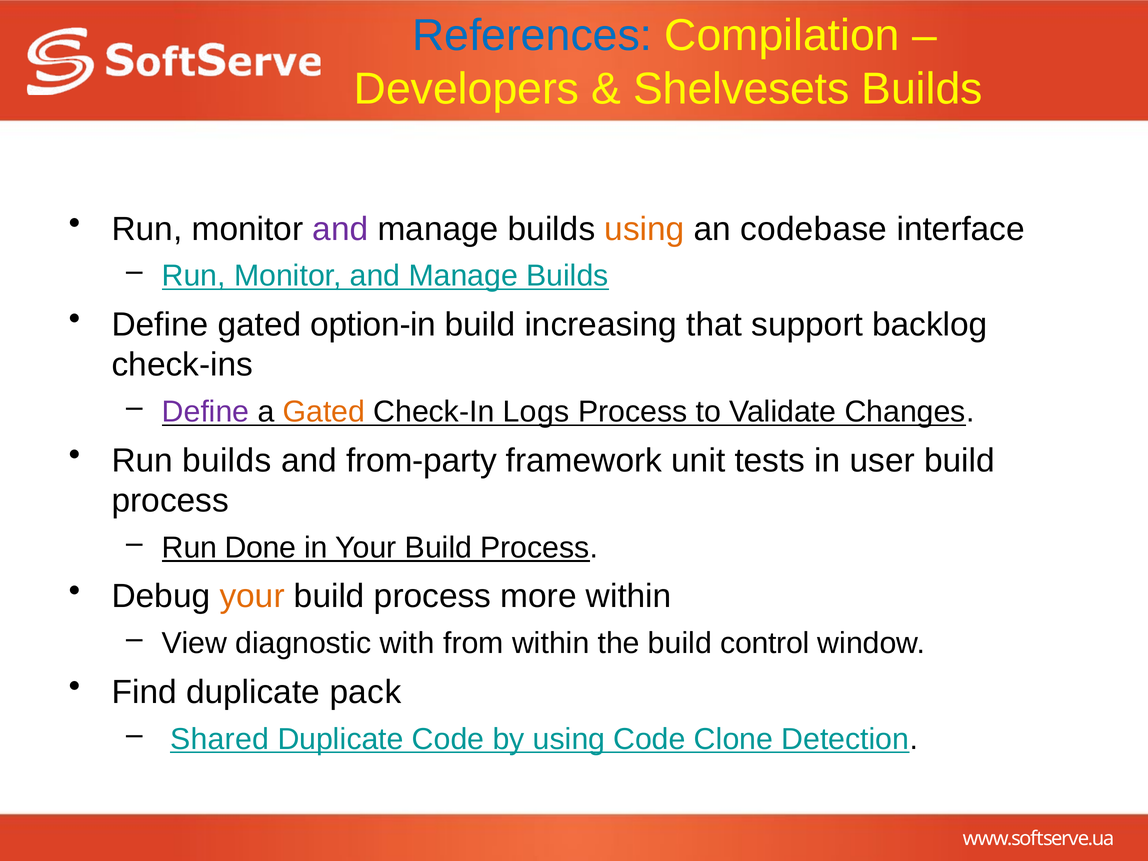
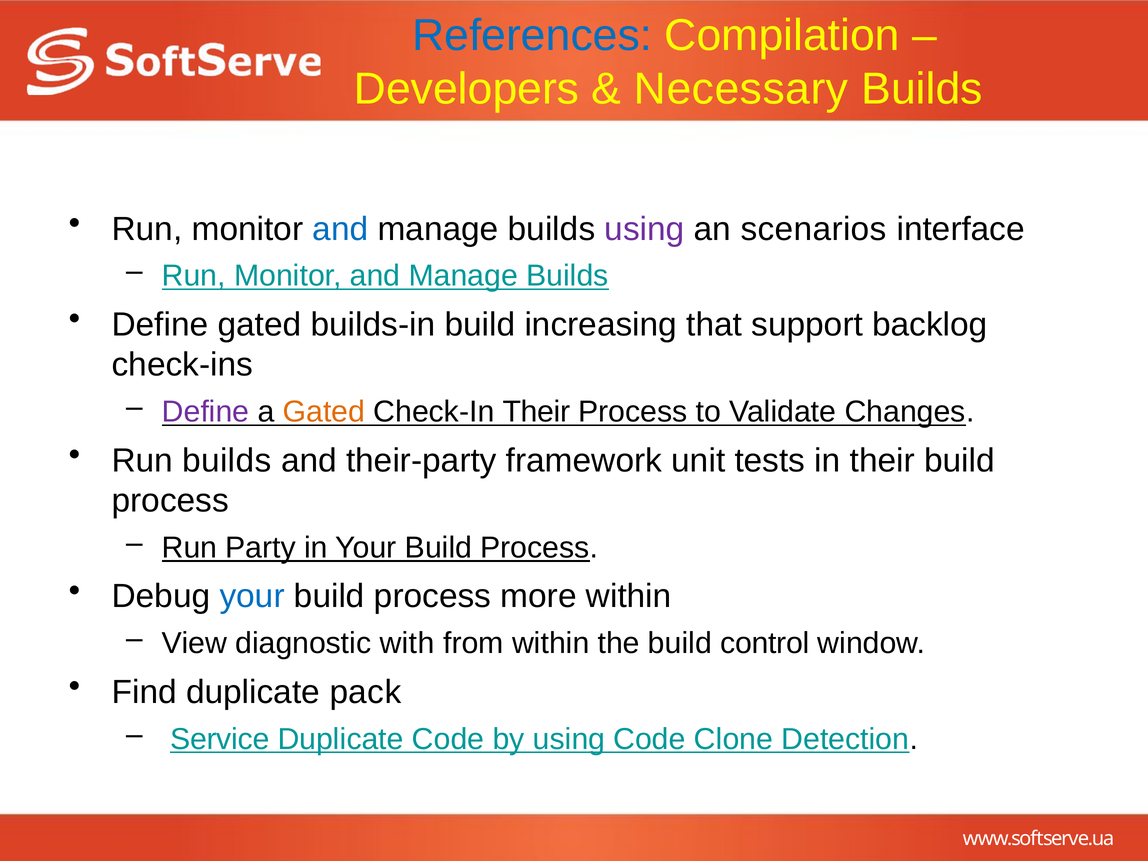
Shelvesets: Shelvesets -> Necessary
and at (340, 229) colour: purple -> blue
using at (644, 229) colour: orange -> purple
codebase: codebase -> scenarios
option-in: option-in -> builds-in
Check-In Logs: Logs -> Their
from-party: from-party -> their-party
in user: user -> their
Done: Done -> Party
your at (252, 596) colour: orange -> blue
Shared: Shared -> Service
